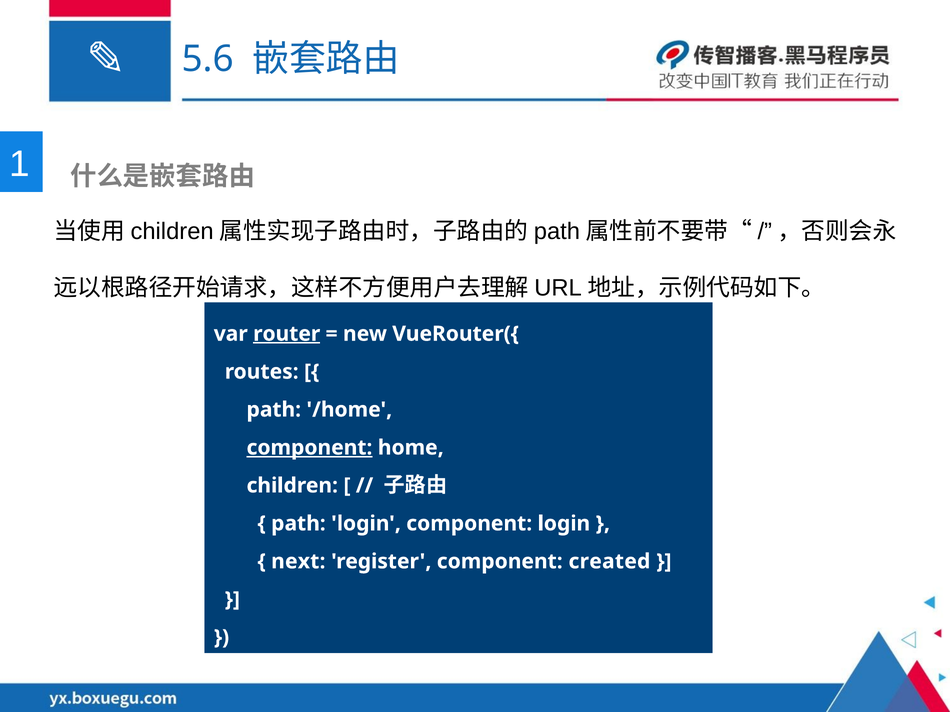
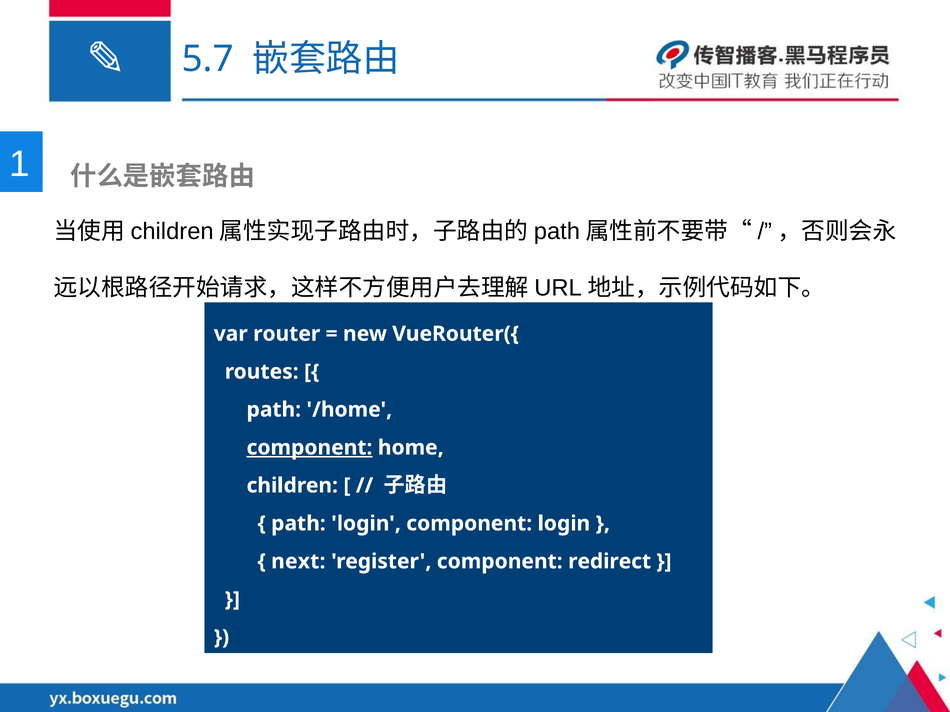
5.6: 5.6 -> 5.7
router underline: present -> none
created: created -> redirect
